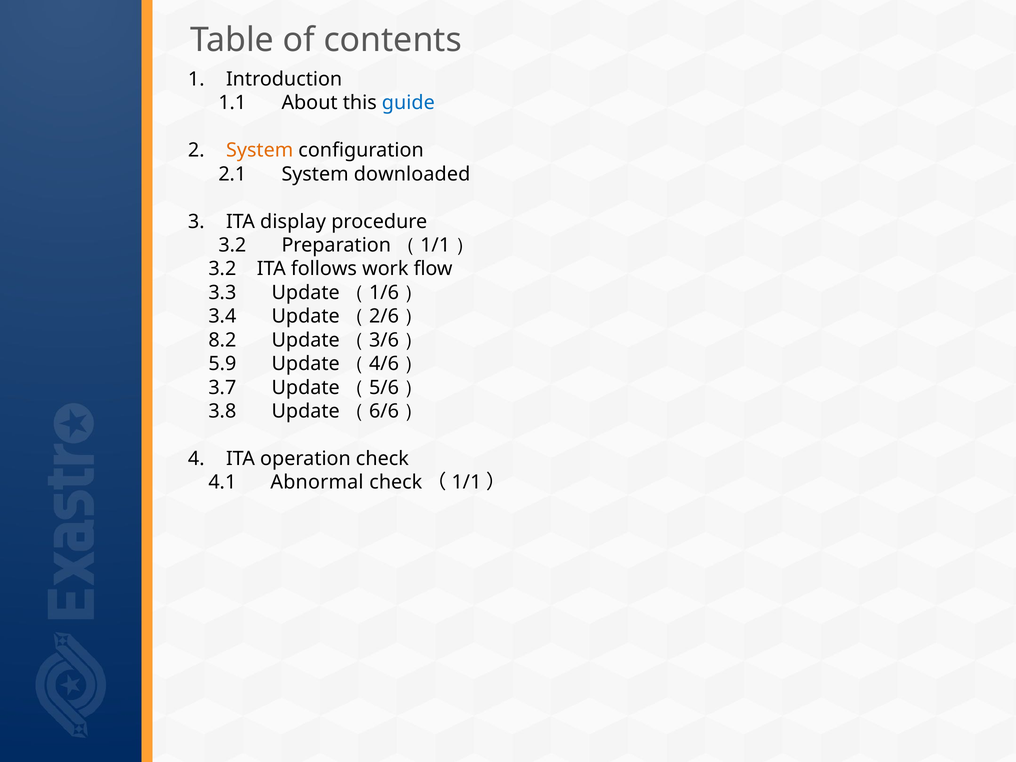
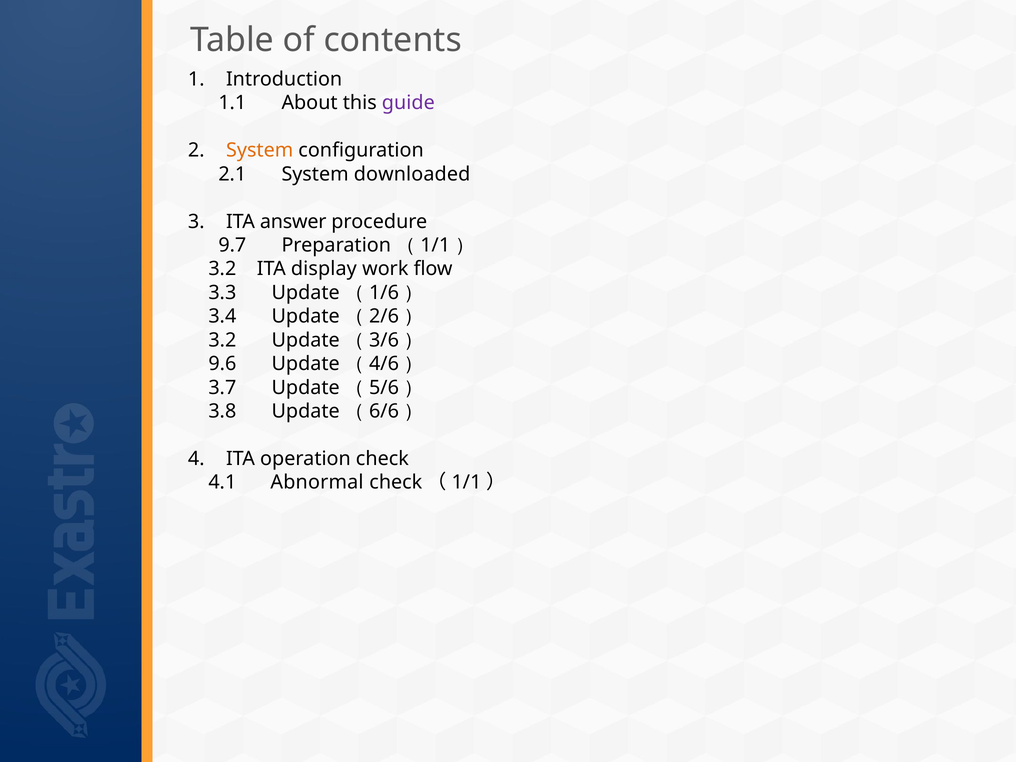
guide colour: blue -> purple
display: display -> answer
3.2 at (232, 245): 3.2 -> 9.7
follows: follows -> display
8.2 at (222, 340): 8.2 -> 3.2
5.9: 5.9 -> 9.6
